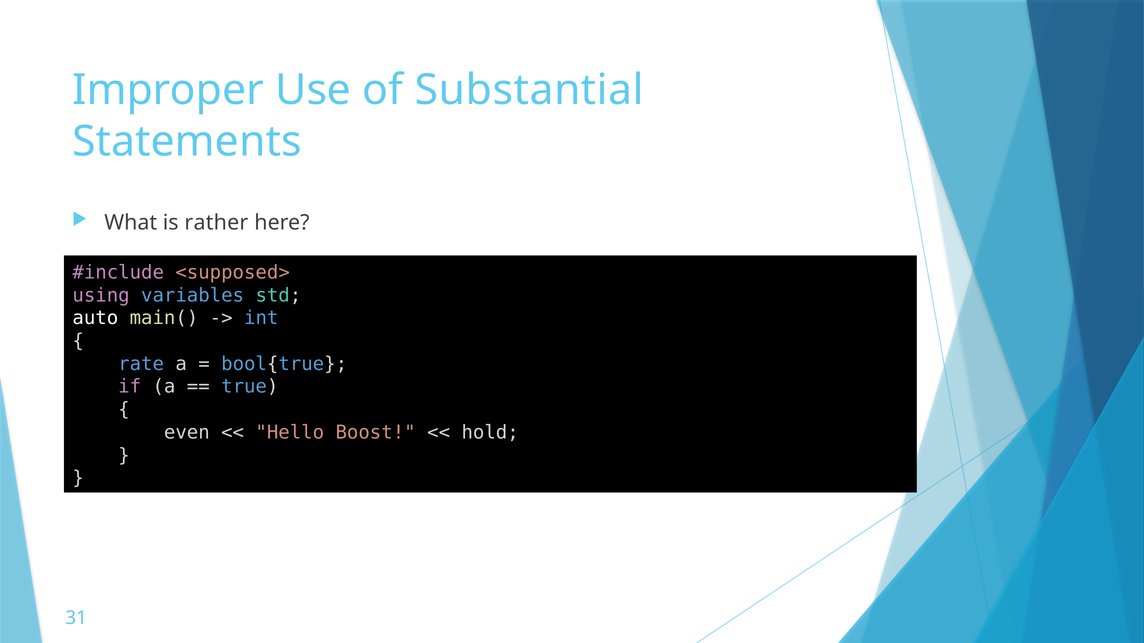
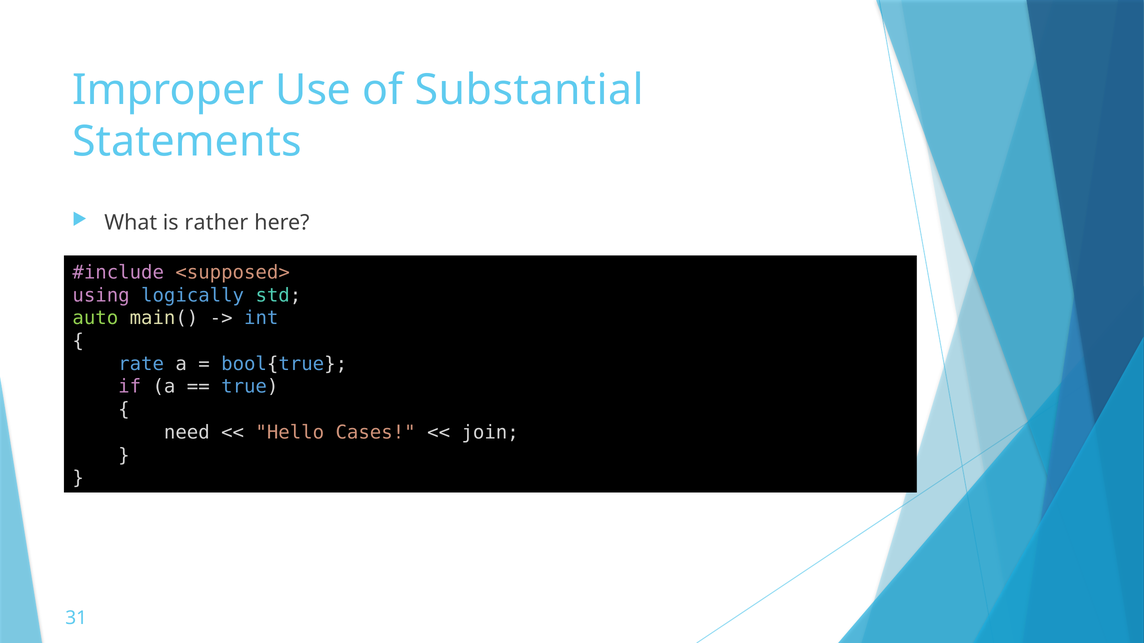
variables: variables -> logically
auto colour: white -> light green
even: even -> need
Boost: Boost -> Cases
hold: hold -> join
